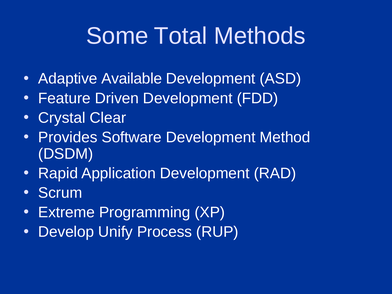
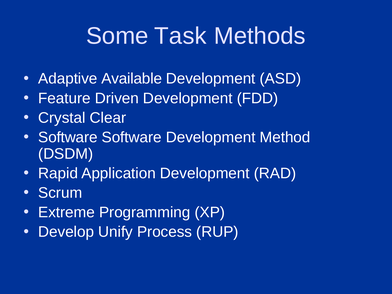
Total: Total -> Task
Provides at (68, 137): Provides -> Software
